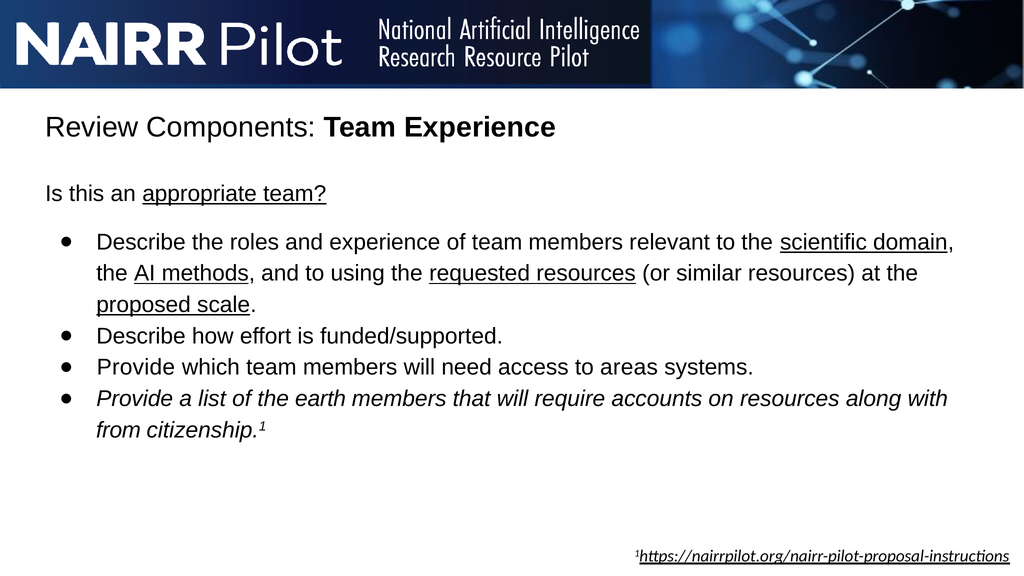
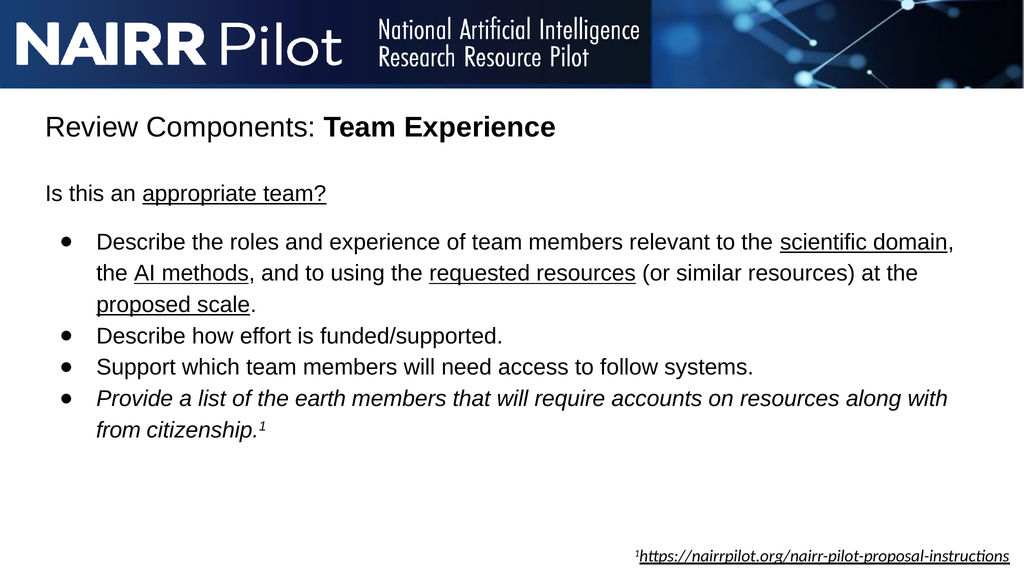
Provide at (136, 368): Provide -> Support
areas: areas -> follow
